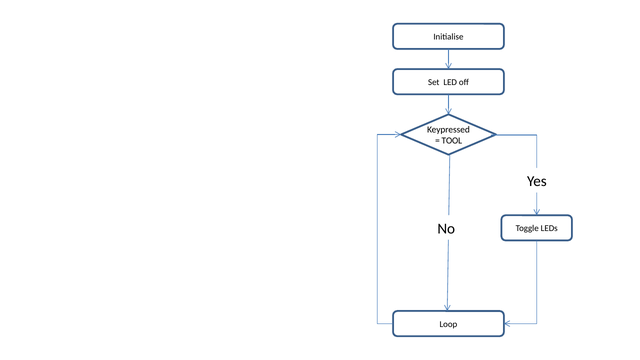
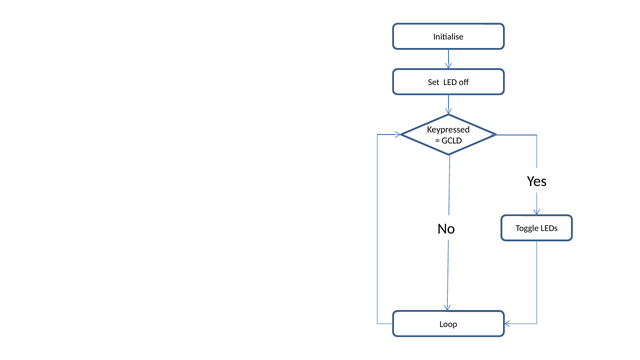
TOOL: TOOL -> GCLD
